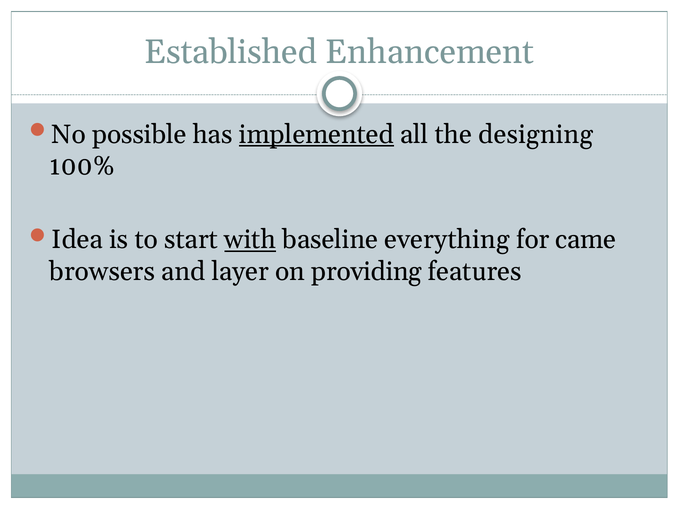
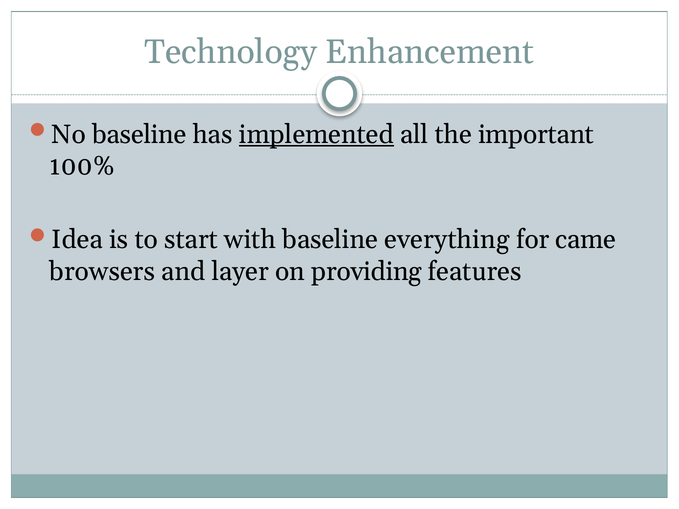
Established: Established -> Technology
No possible: possible -> baseline
designing: designing -> important
with underline: present -> none
